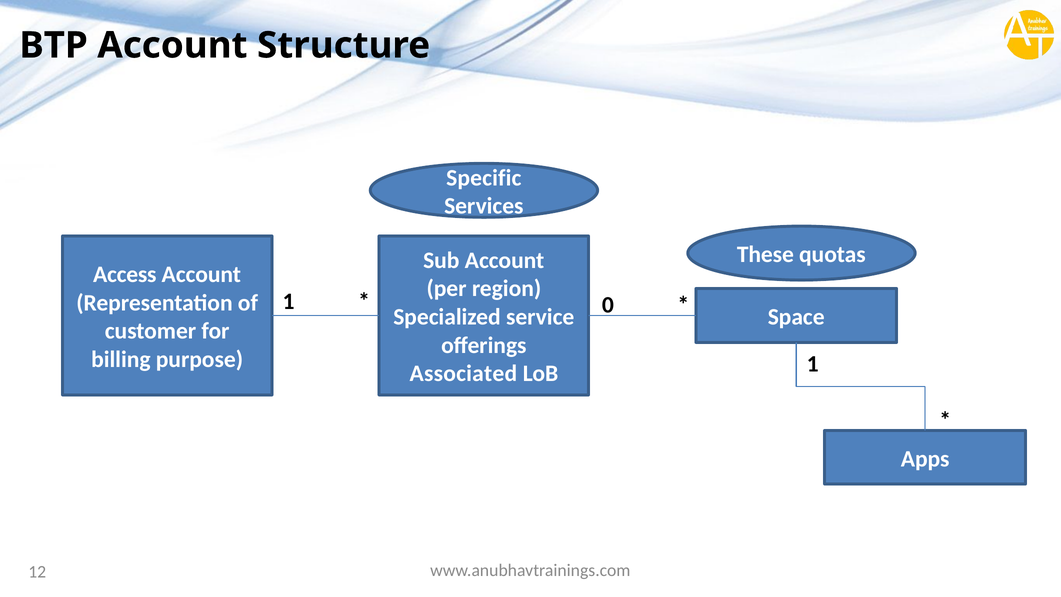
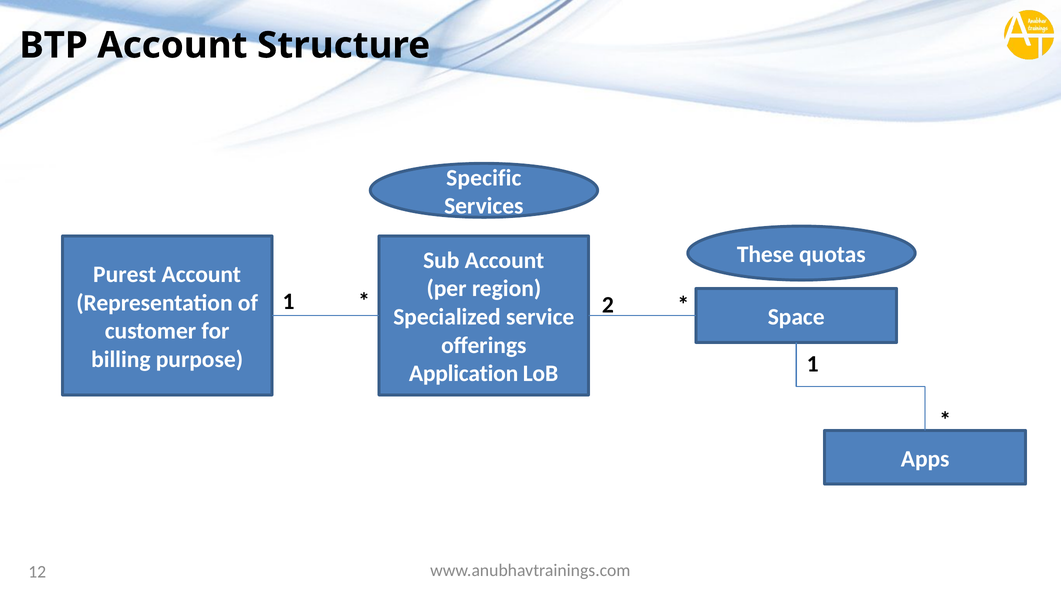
Access: Access -> Purest
0: 0 -> 2
Associated: Associated -> Application
